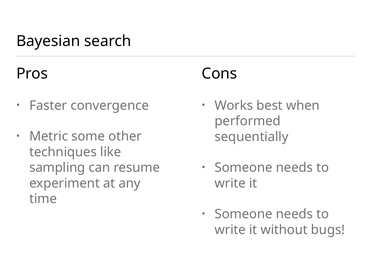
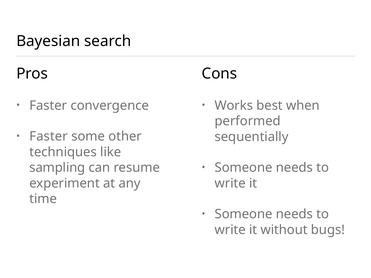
Metric at (49, 137): Metric -> Faster
